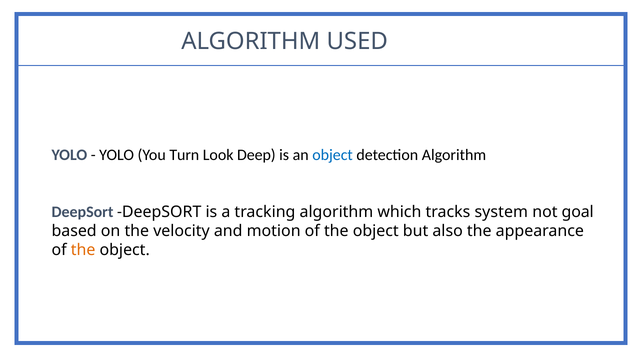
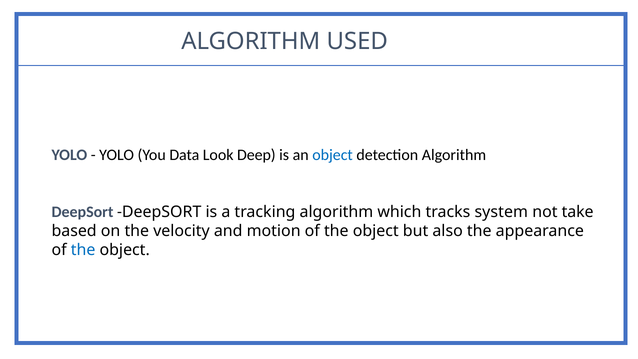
Turn: Turn -> Data
goal: goal -> take
the at (83, 250) colour: orange -> blue
